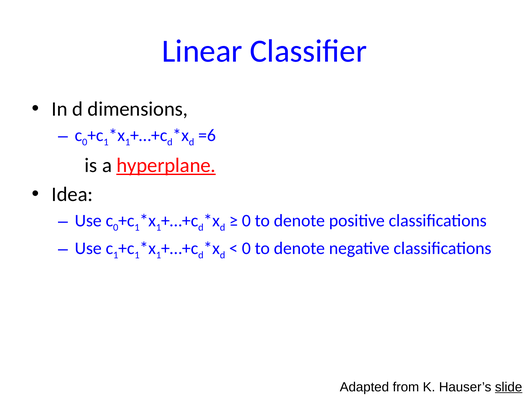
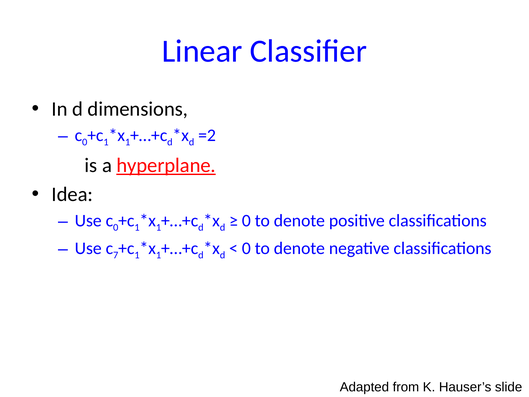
=6: =6 -> =2
1 at (116, 255): 1 -> 7
slide underline: present -> none
